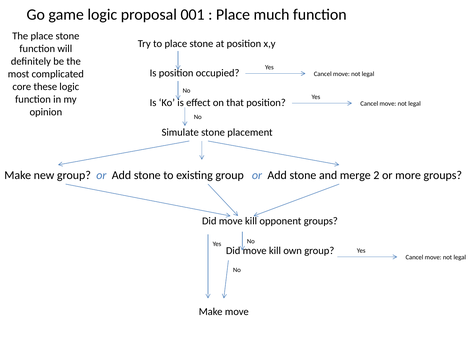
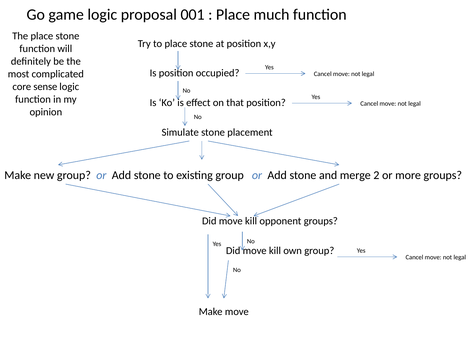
these: these -> sense
